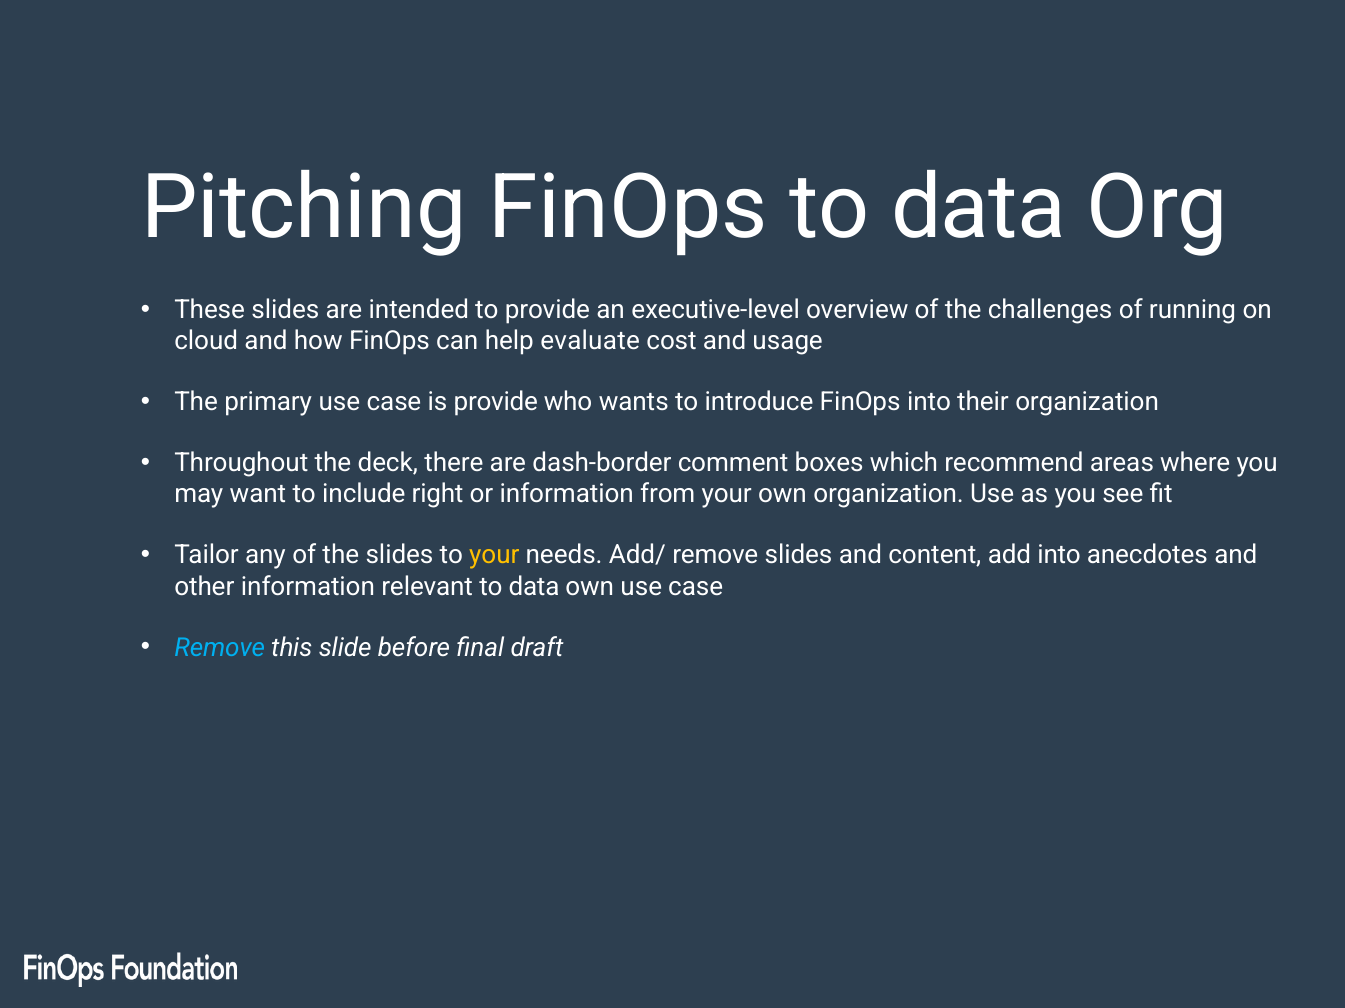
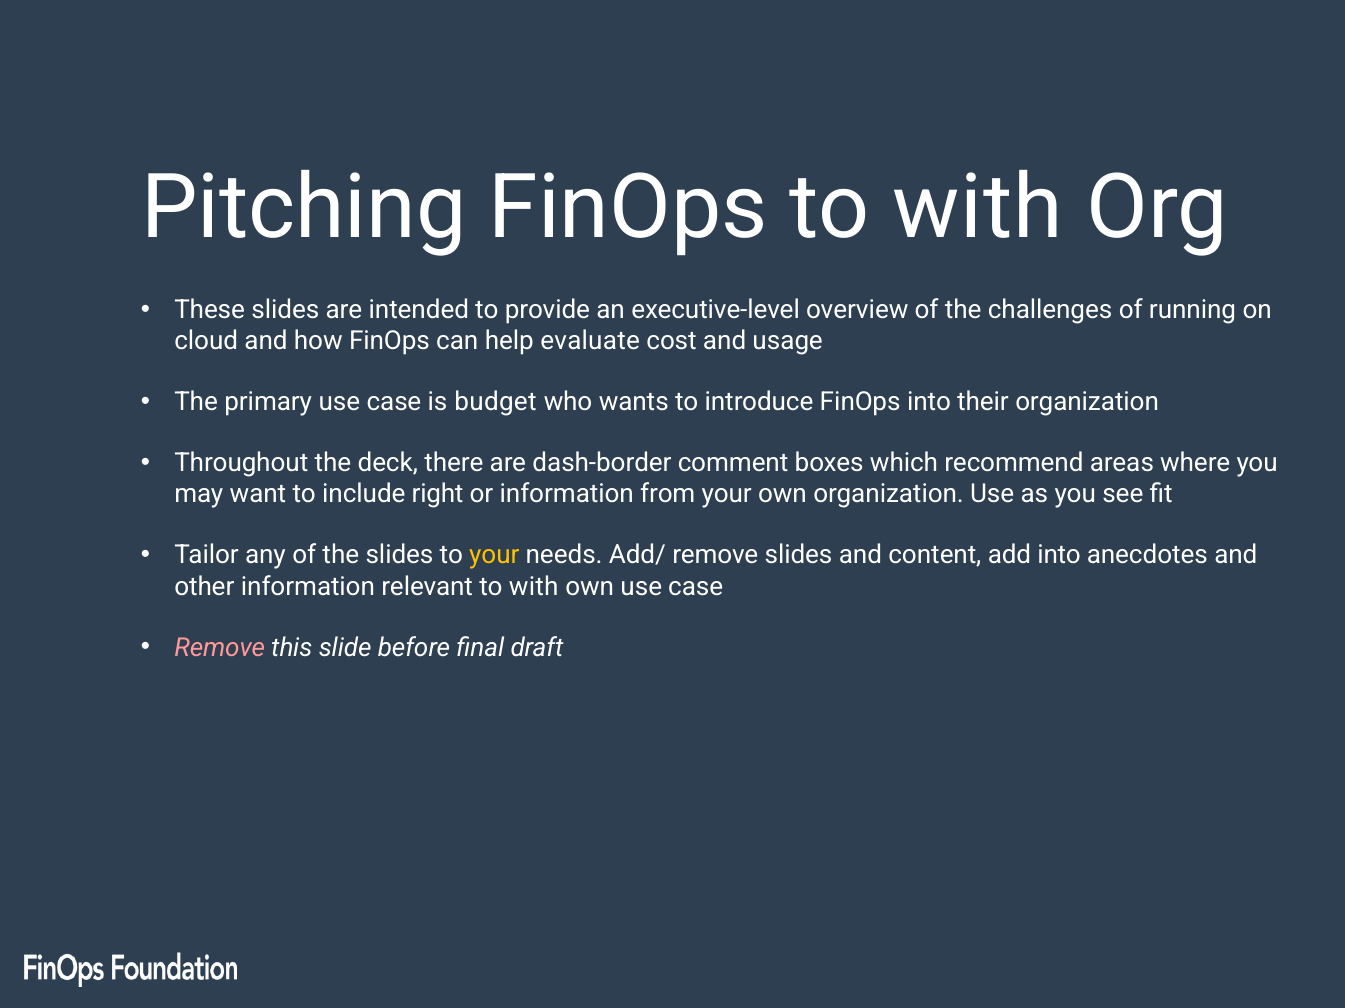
FinOps to data: data -> with
is provide: provide -> budget
relevant to data: data -> with
Remove at (220, 648) colour: light blue -> pink
